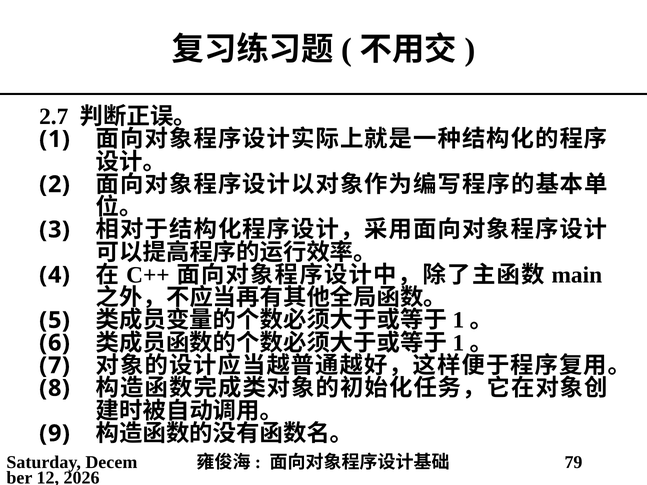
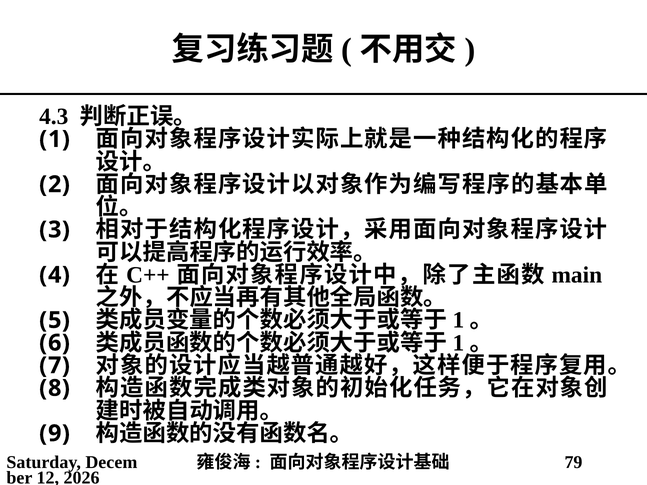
2.7: 2.7 -> 4.3
